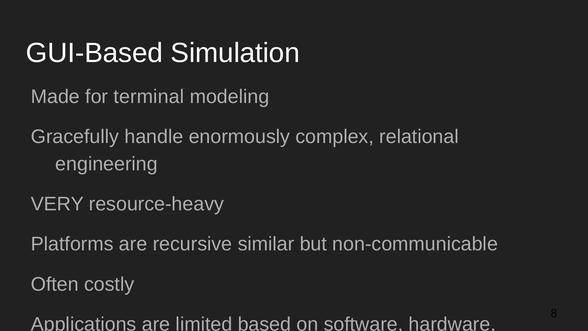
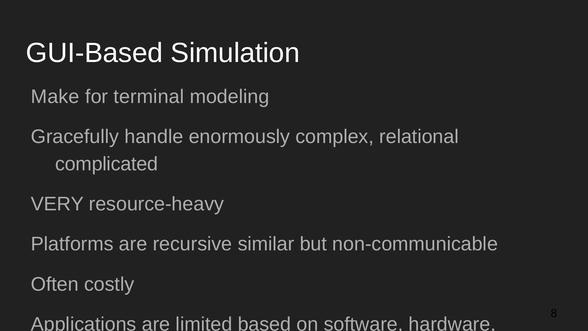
Made: Made -> Make
engineering: engineering -> complicated
